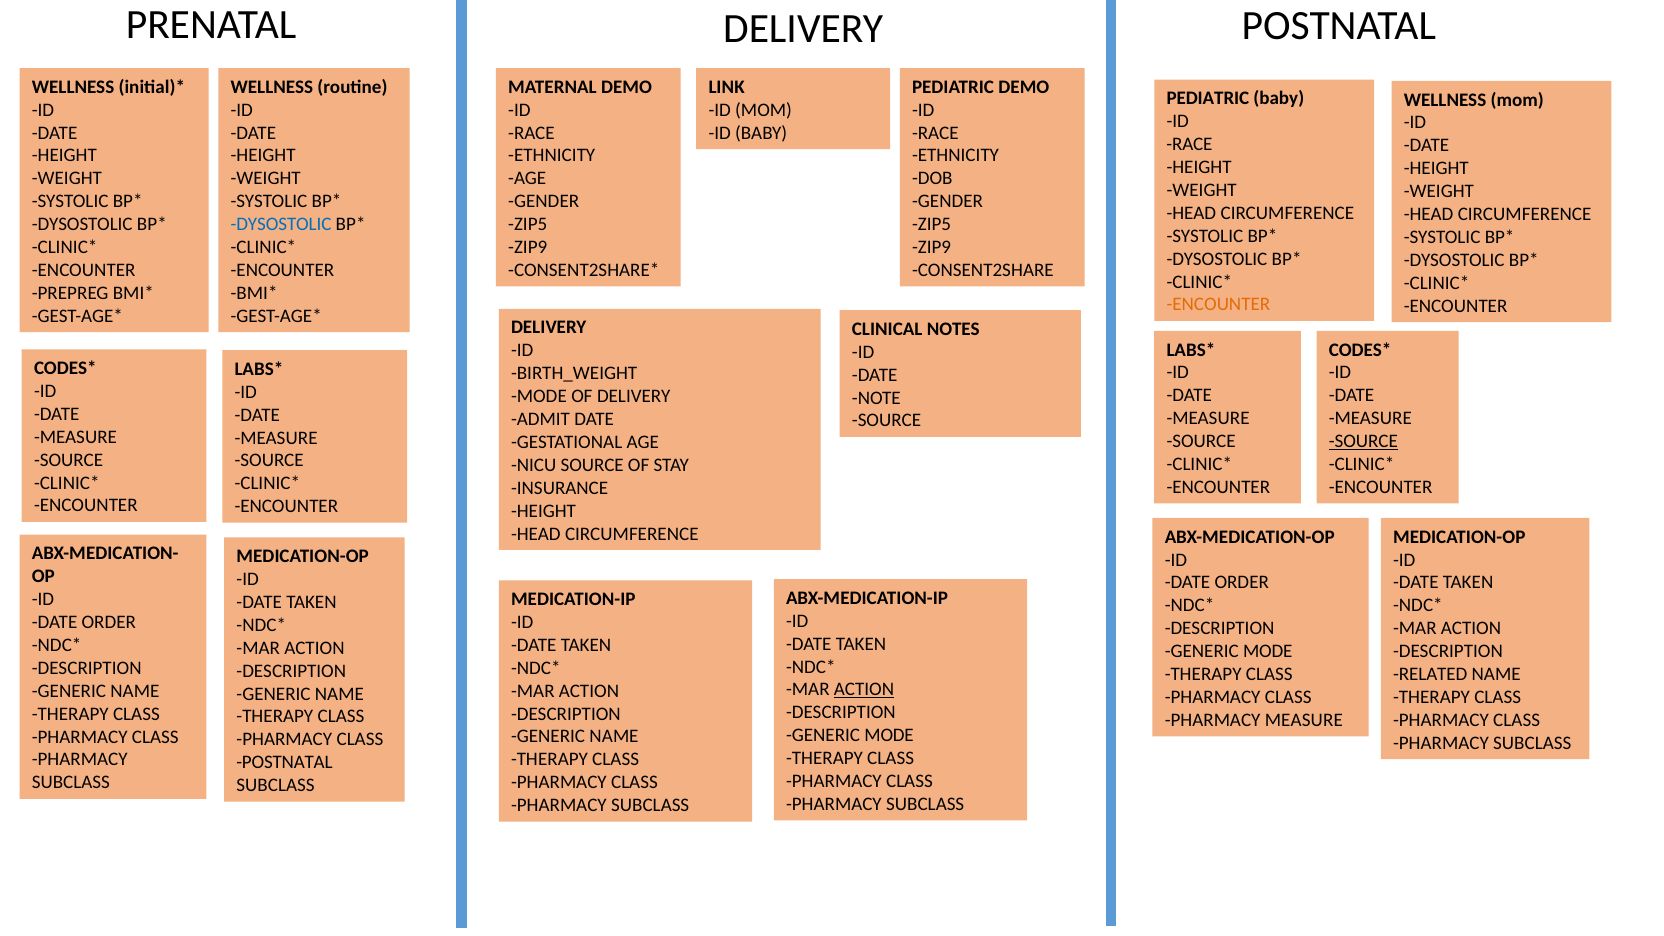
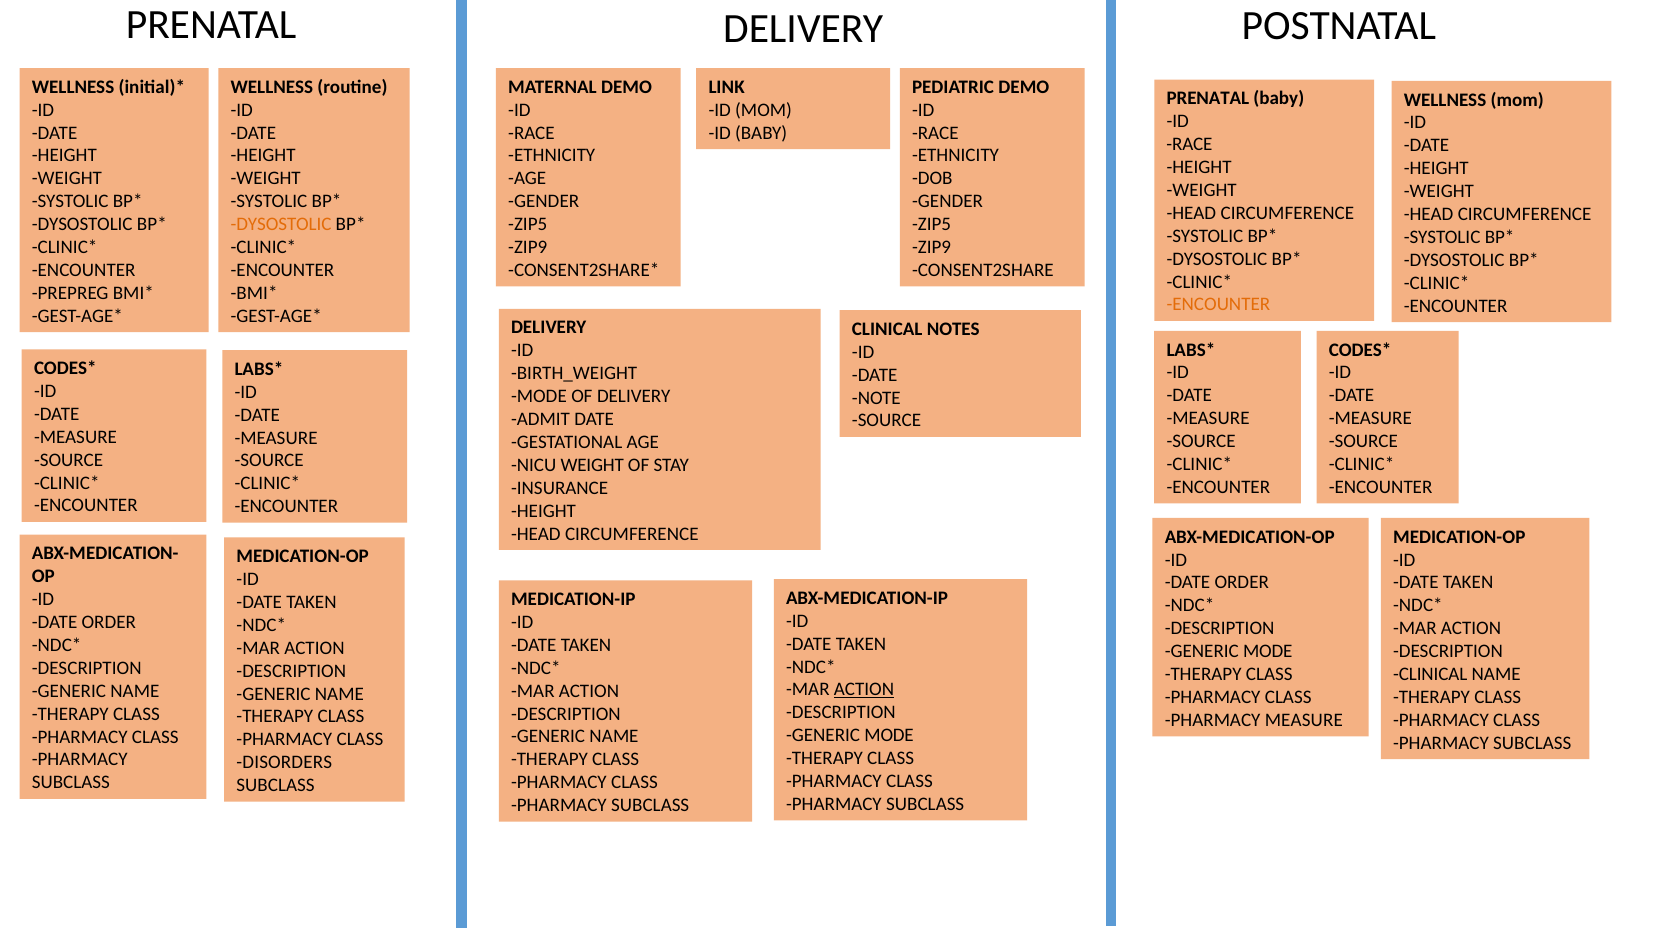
PEDIATRIC at (1208, 99): PEDIATRIC -> PRENATAL
DYSOSTOLIC at (281, 224) colour: blue -> orange
SOURCE at (1363, 441) underline: present -> none
NICU SOURCE: SOURCE -> WEIGHT
RELATED at (1430, 674): RELATED -> CLINICAL
POSTNATAL at (284, 762): POSTNATAL -> DISORDERS
